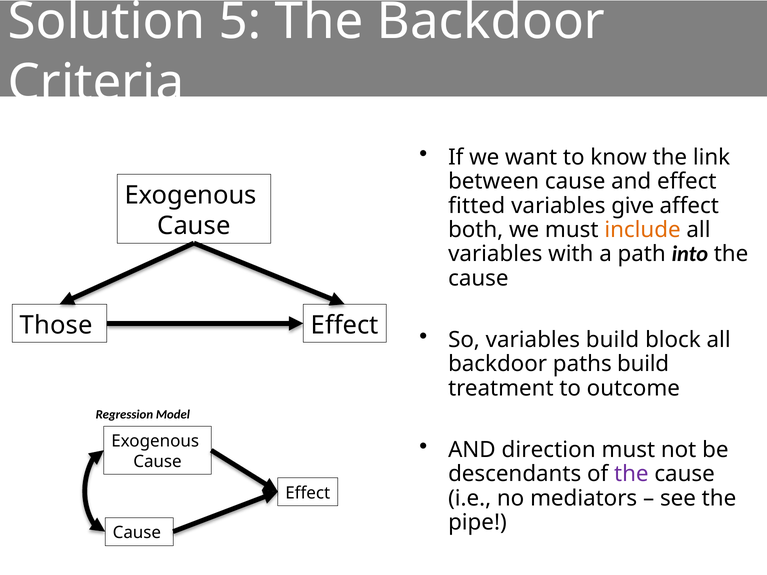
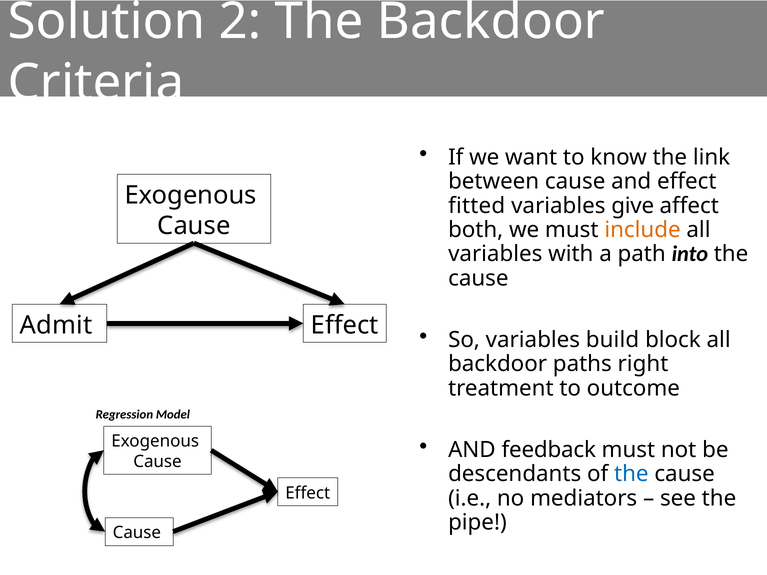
5: 5 -> 2
Those: Those -> Admit
paths build: build -> right
direction: direction -> feedback
the at (631, 474) colour: purple -> blue
